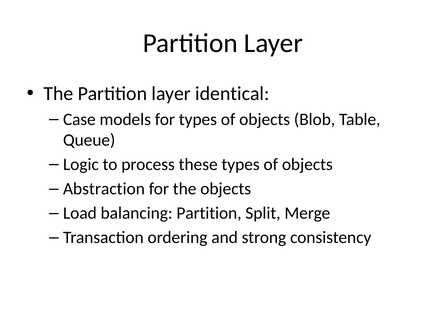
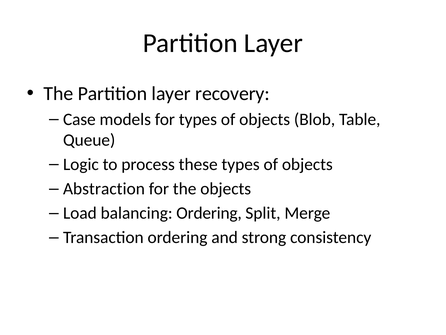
identical: identical -> recovery
balancing Partition: Partition -> Ordering
